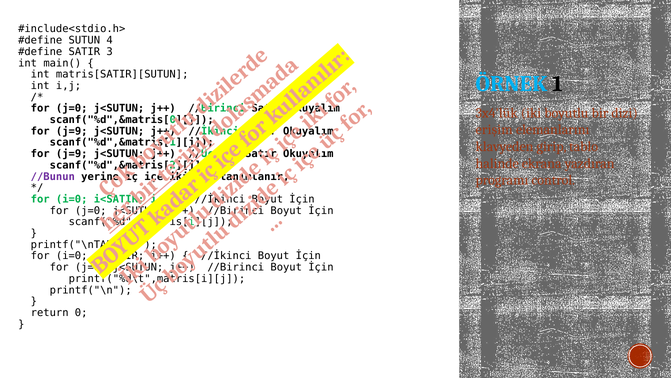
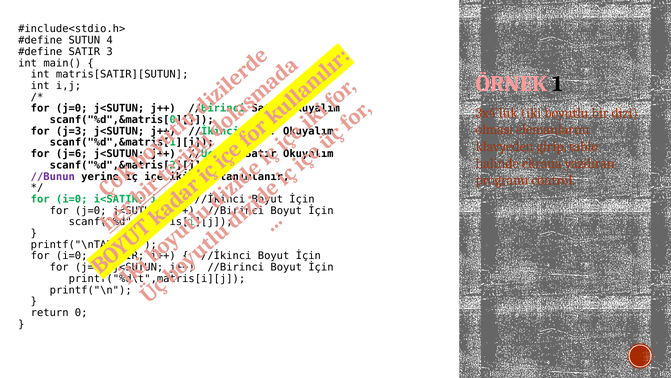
ÖRNEK colour: light blue -> pink
erişim: erişim -> olması
j=9 at (72, 131): j=9 -> j=3
j=9 at (72, 154): j=9 -> j=6
